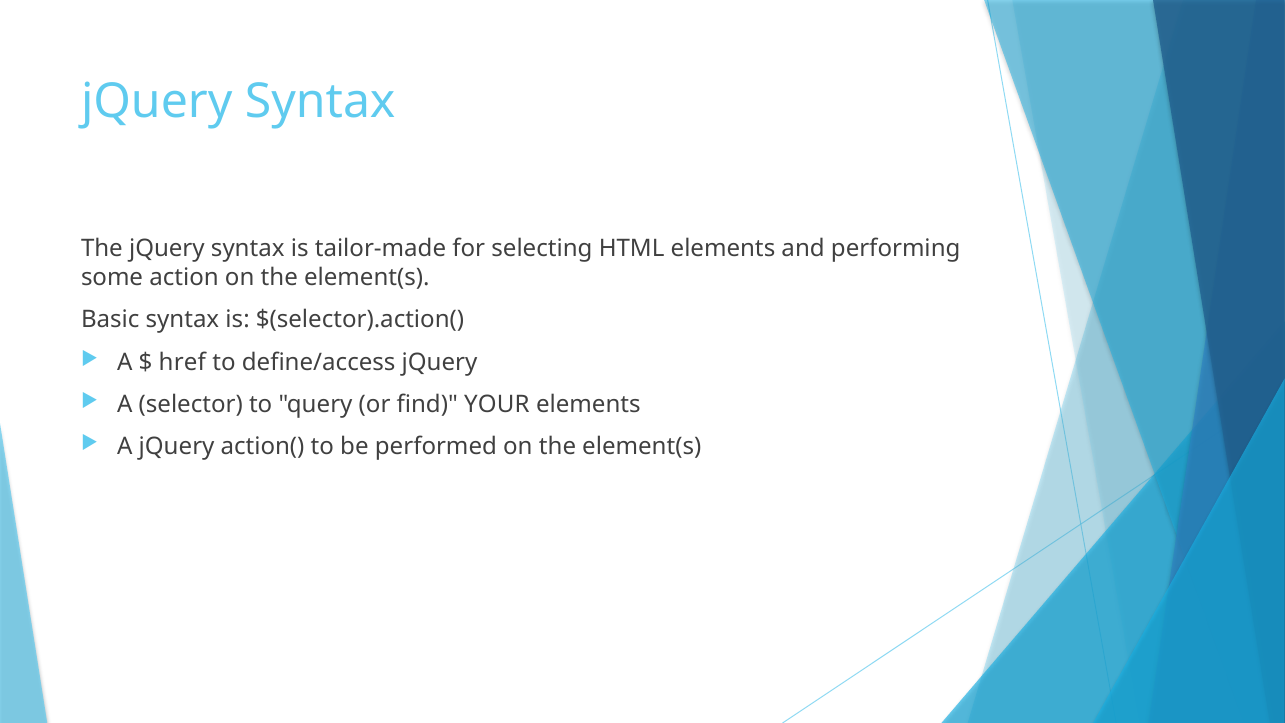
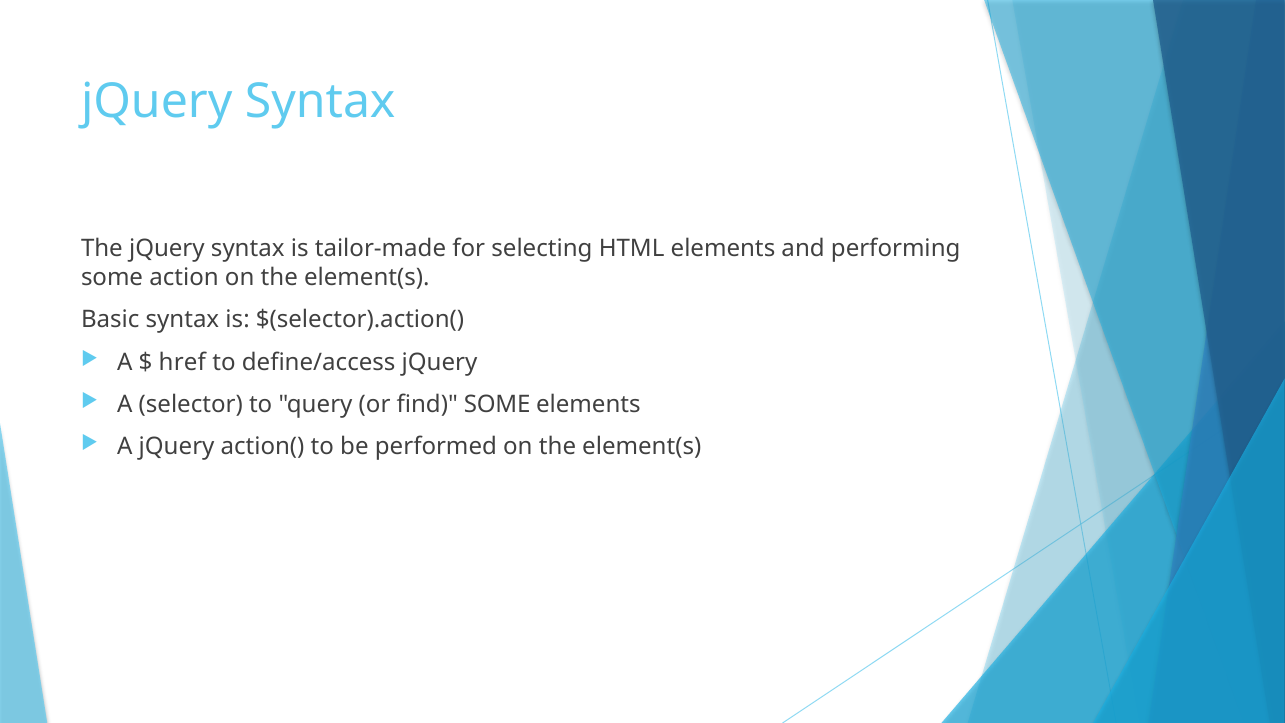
find YOUR: YOUR -> SOME
